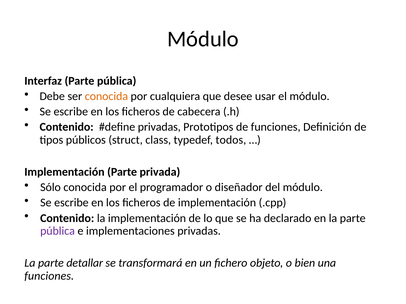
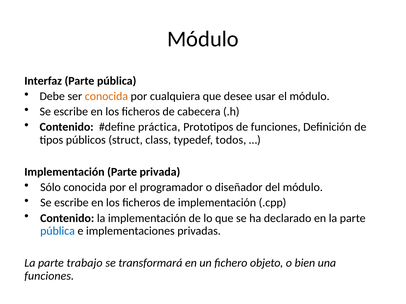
privadas at (159, 127): privadas -> práctica
pública at (58, 231) colour: purple -> blue
detallar: detallar -> trabajo
